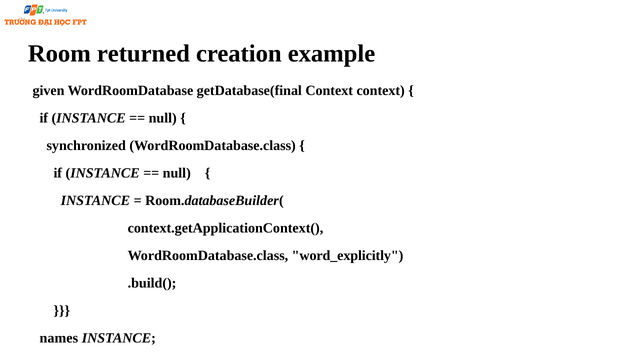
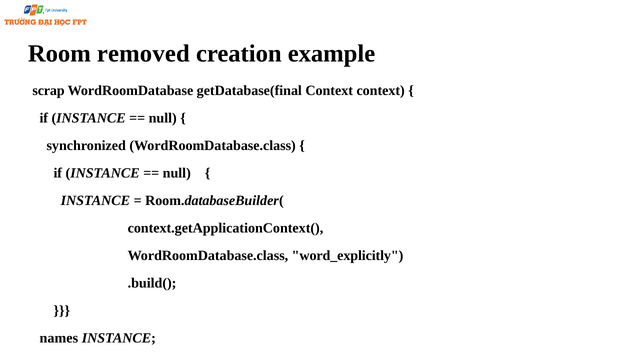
returned: returned -> removed
given: given -> scrap
